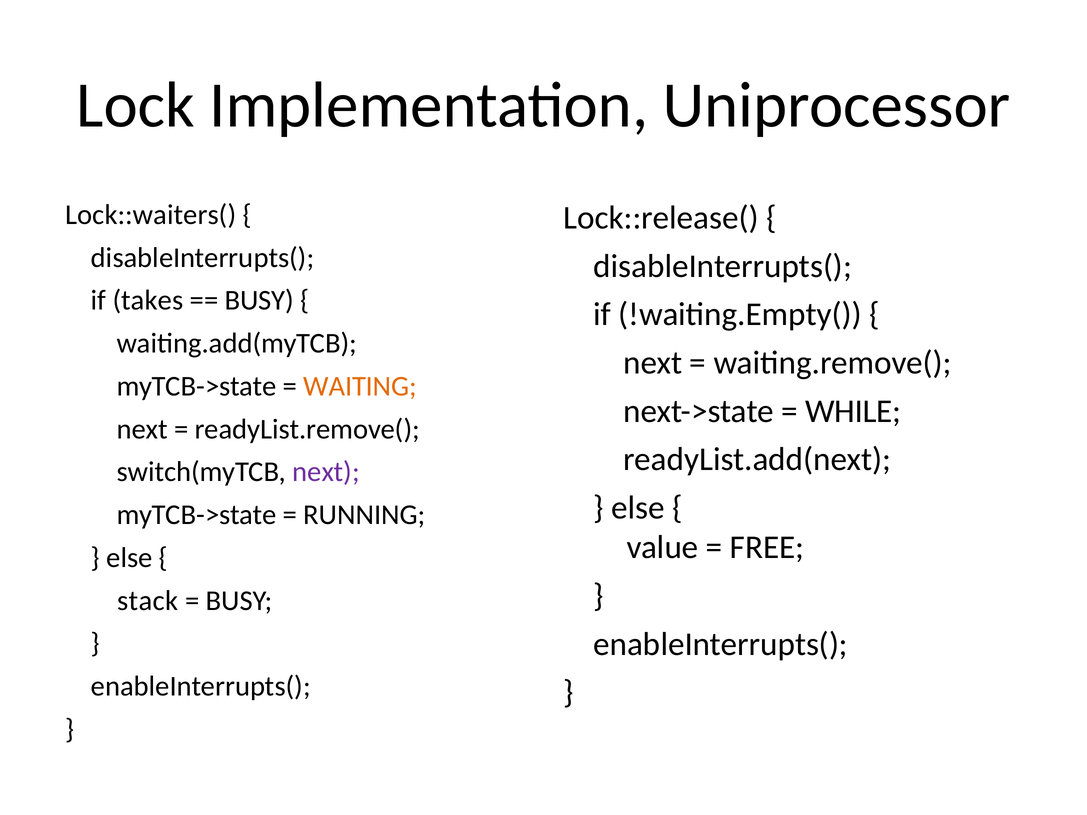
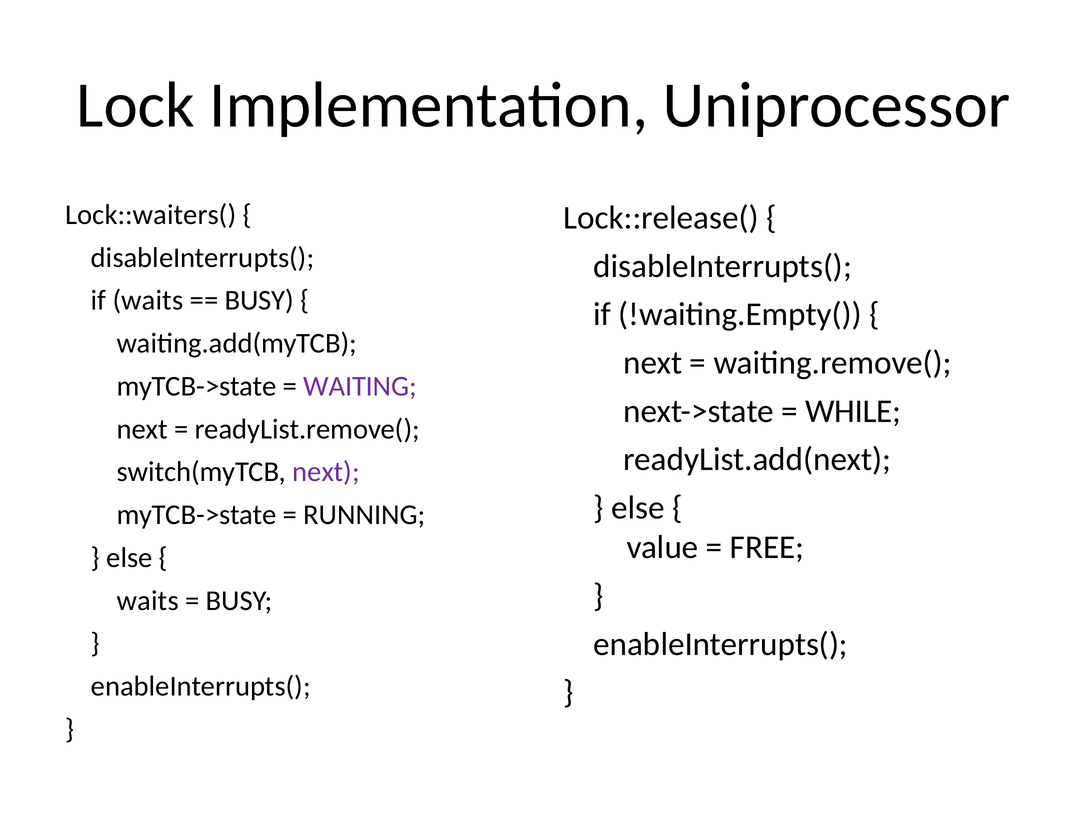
if takes: takes -> waits
WAITING colour: orange -> purple
stack at (148, 601): stack -> waits
